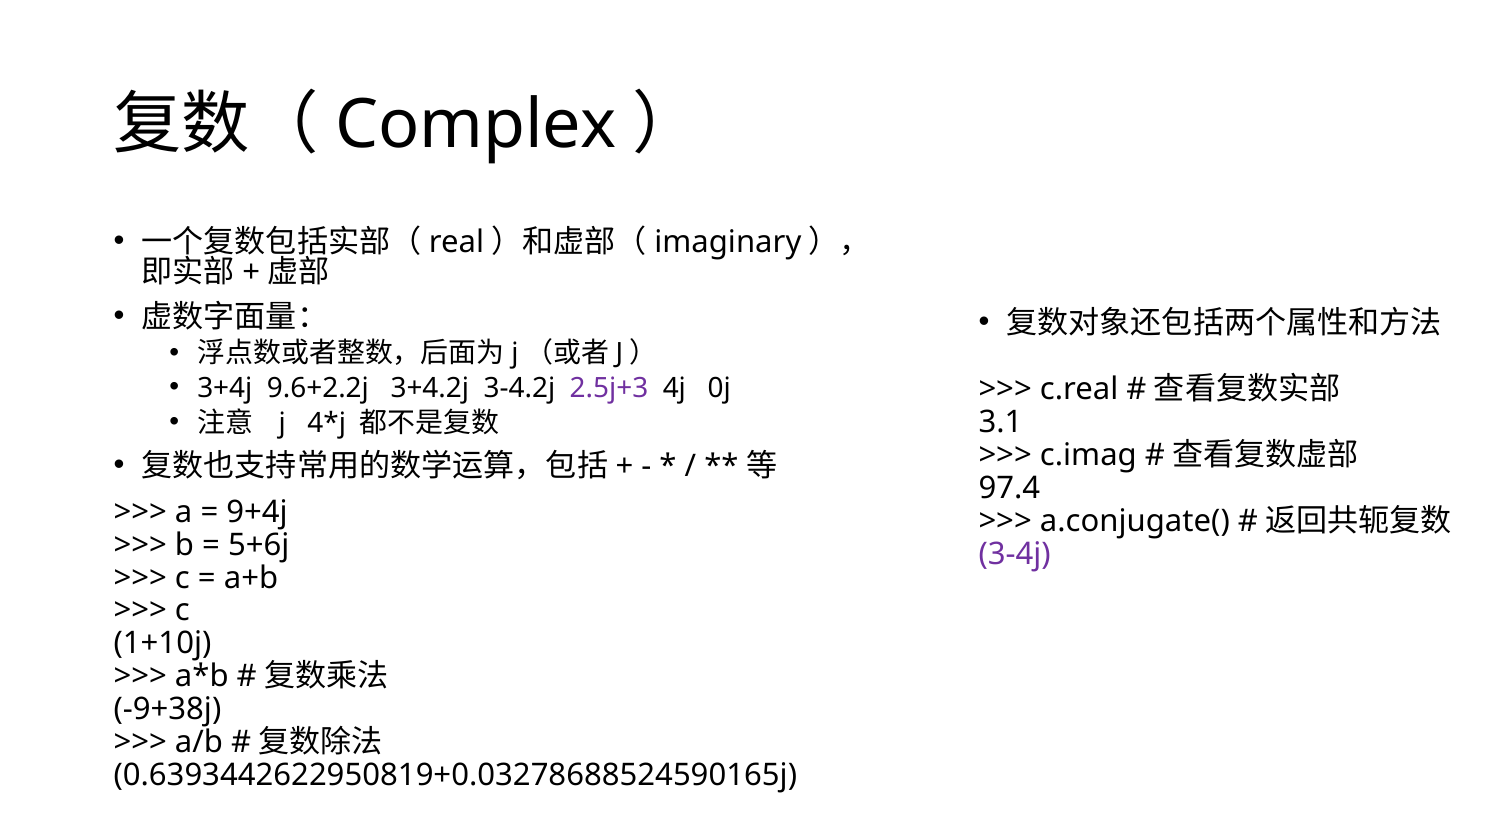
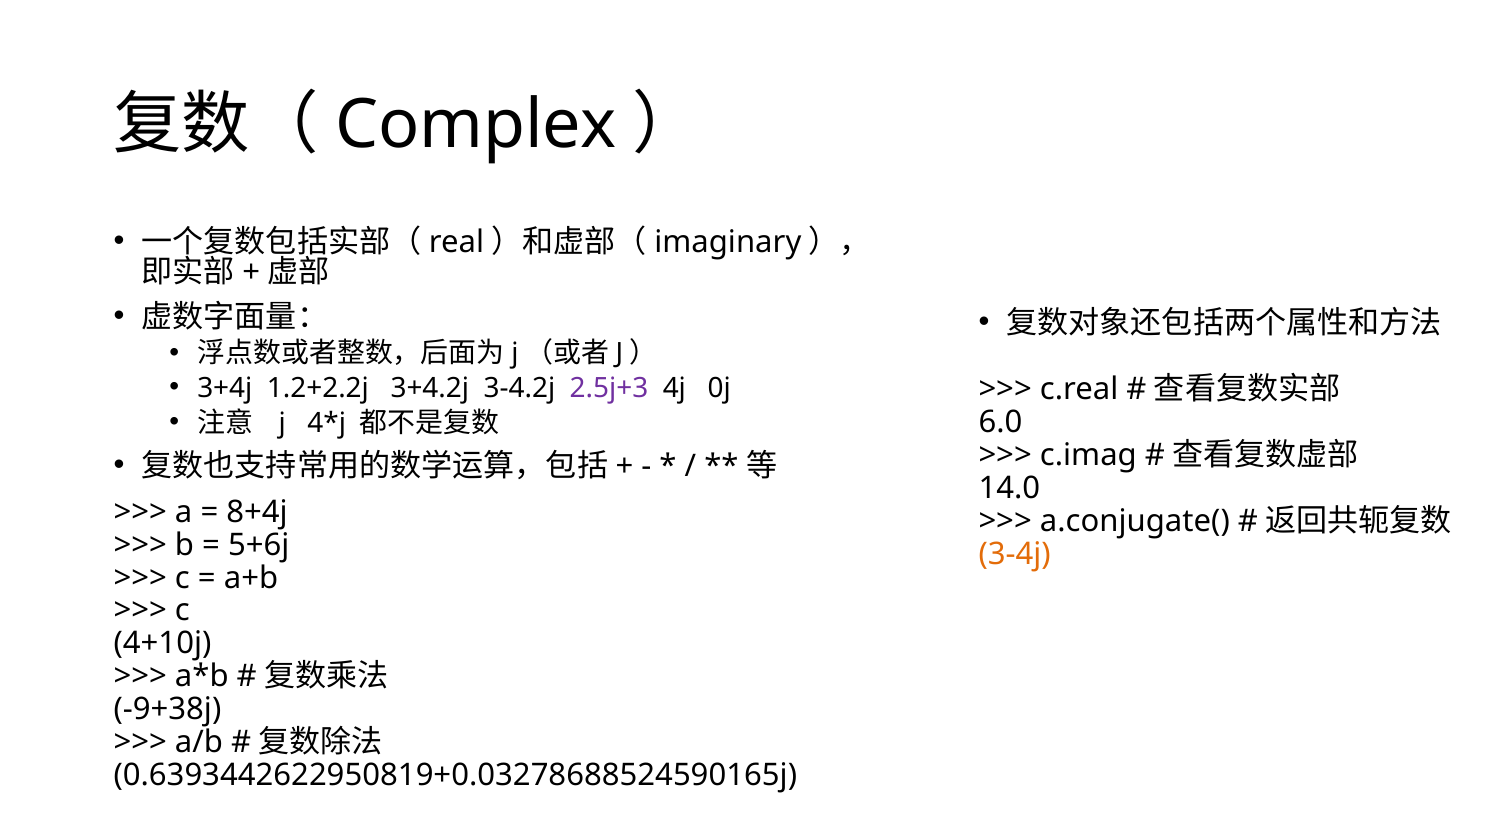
9.6+2.2j: 9.6+2.2j -> 1.2+2.2j
3.1: 3.1 -> 6.0
97.4: 97.4 -> 14.0
9+4j: 9+4j -> 8+4j
3-4j colour: purple -> orange
1+10j: 1+10j -> 4+10j
